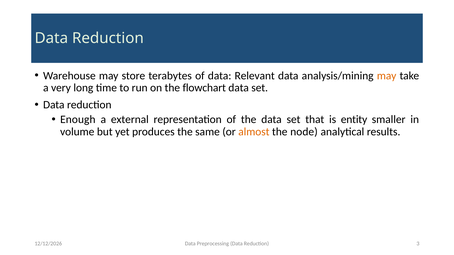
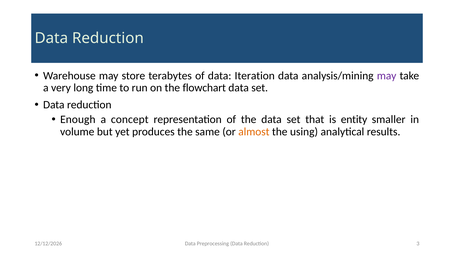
Relevant: Relevant -> Iteration
may at (387, 76) colour: orange -> purple
external: external -> concept
node: node -> using
